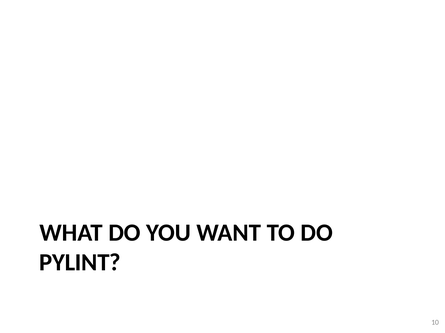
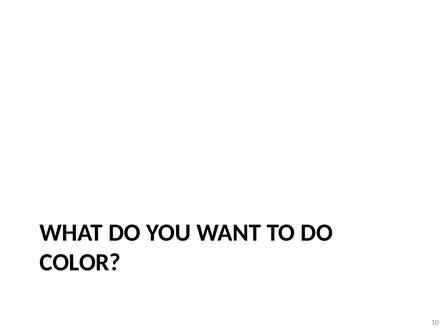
PYLINT: PYLINT -> COLOR
